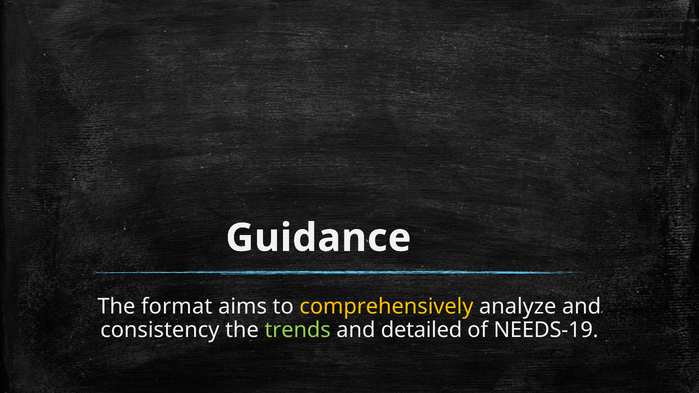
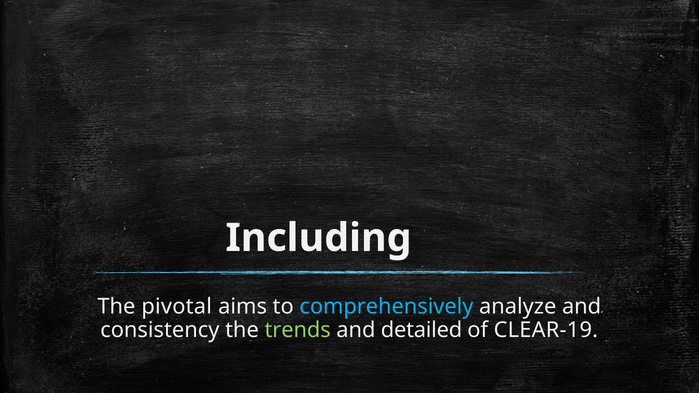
Guidance: Guidance -> Including
format: format -> pivotal
comprehensively colour: yellow -> light blue
NEEDS-19: NEEDS-19 -> CLEAR-19
